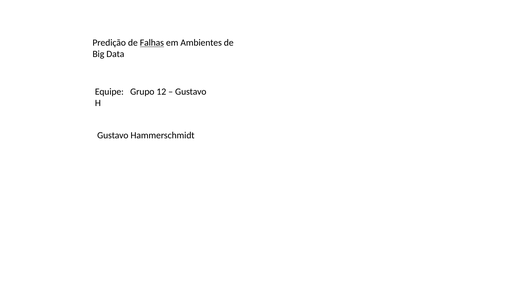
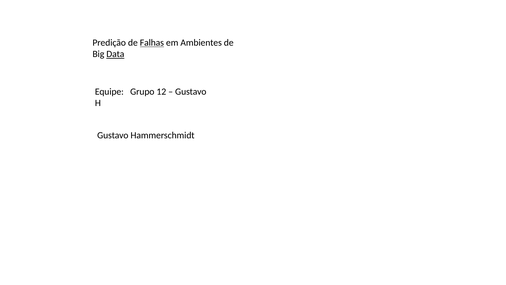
Data underline: none -> present
